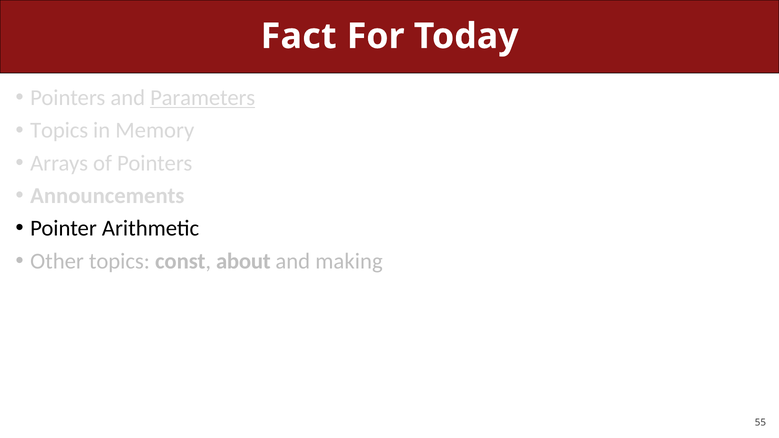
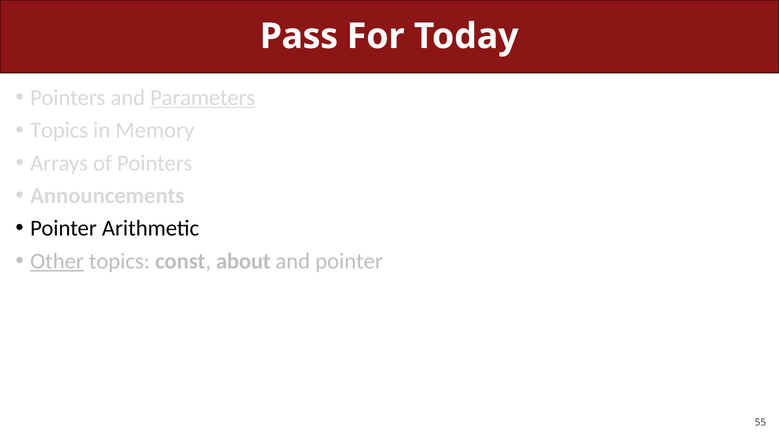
Fact: Fact -> Pass
Other underline: none -> present
and making: making -> pointer
